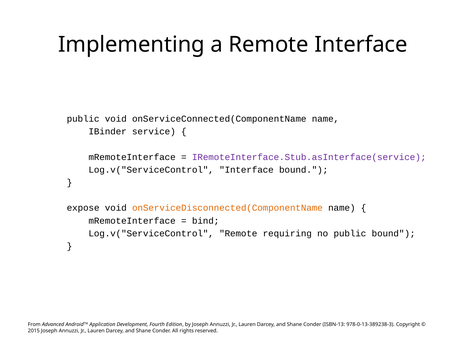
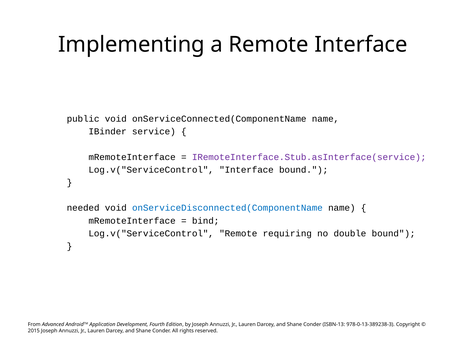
expose: expose -> needed
onServiceDisconnected(ComponentName colour: orange -> blue
no public: public -> double
